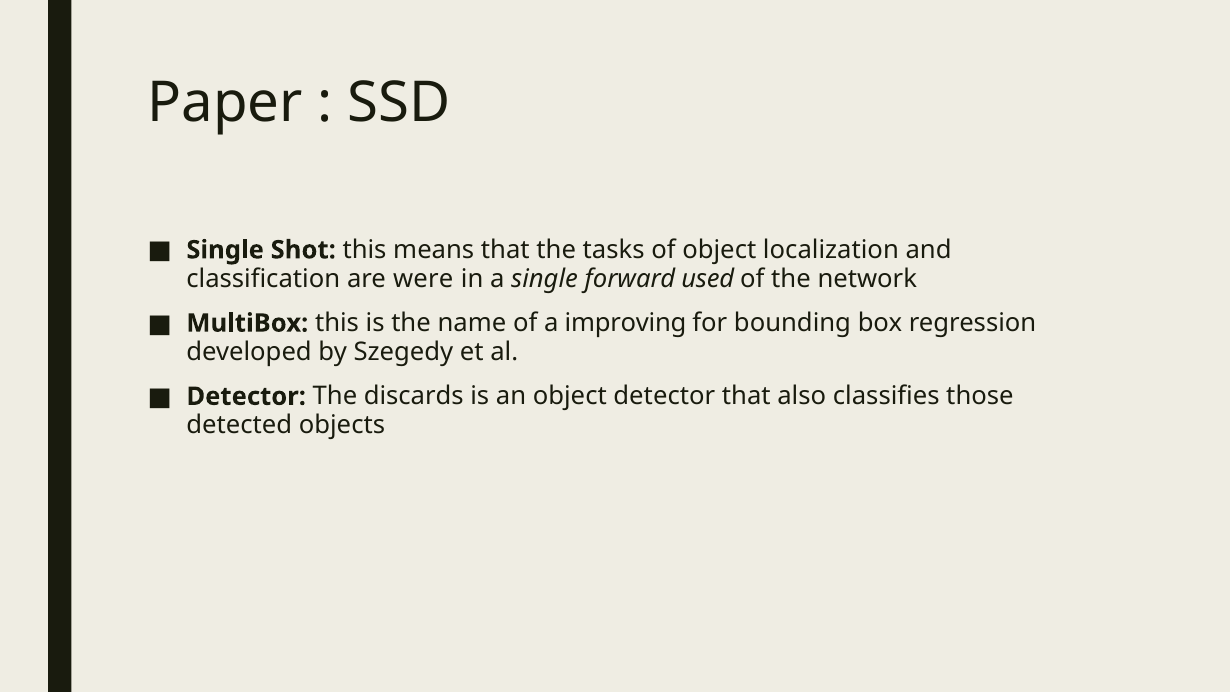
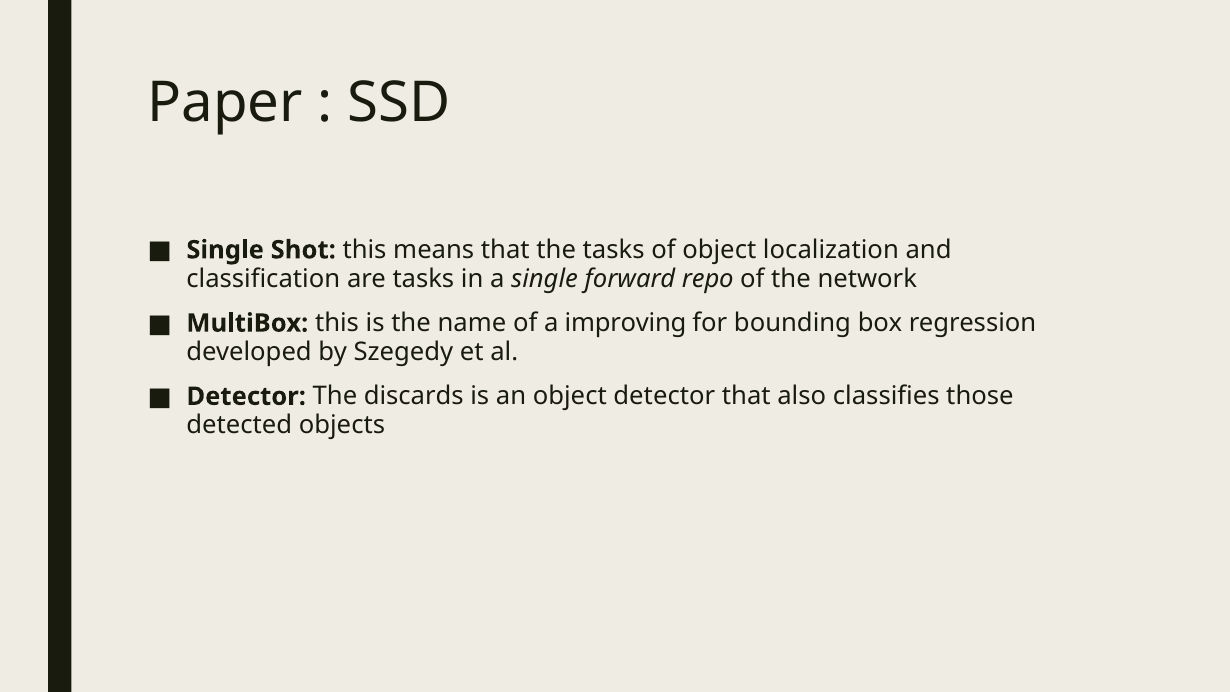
are were: were -> tasks
used: used -> repo
